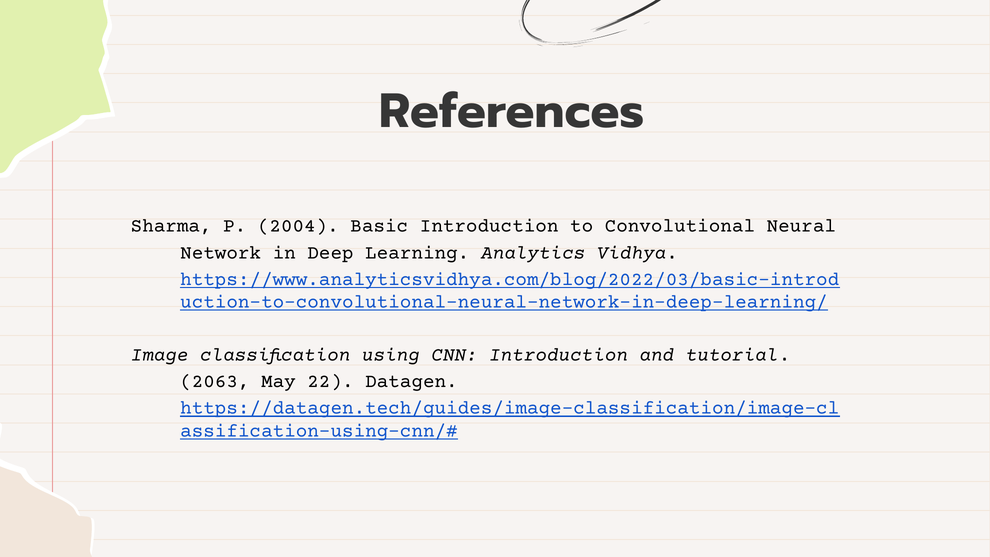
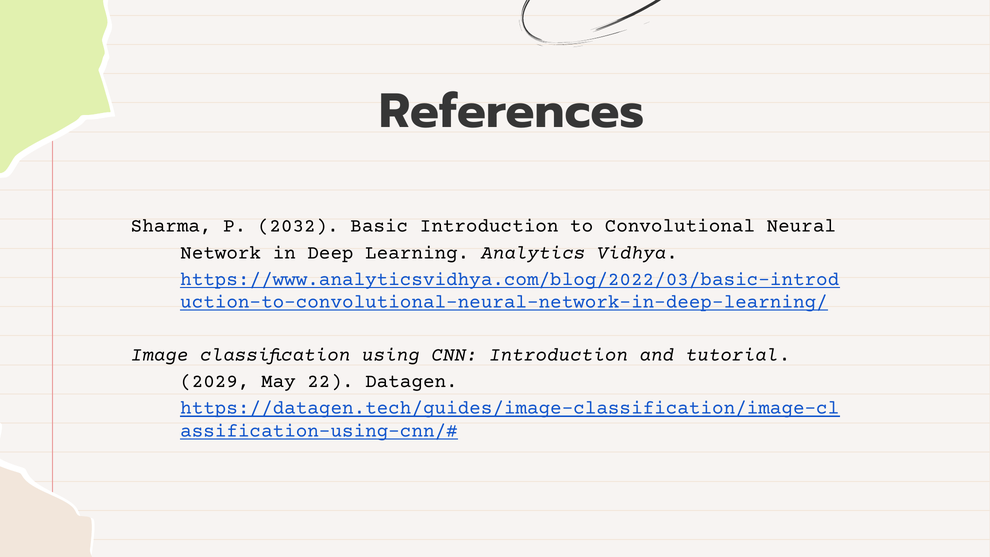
2004: 2004 -> 2032
2063: 2063 -> 2029
